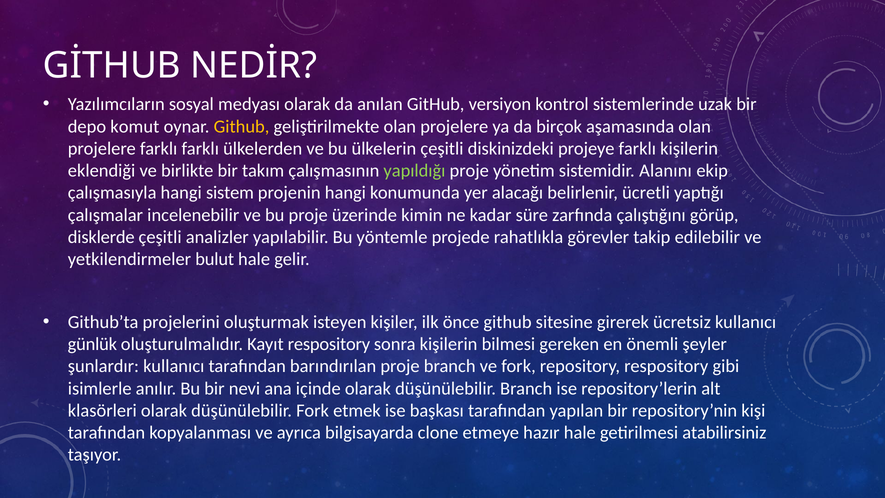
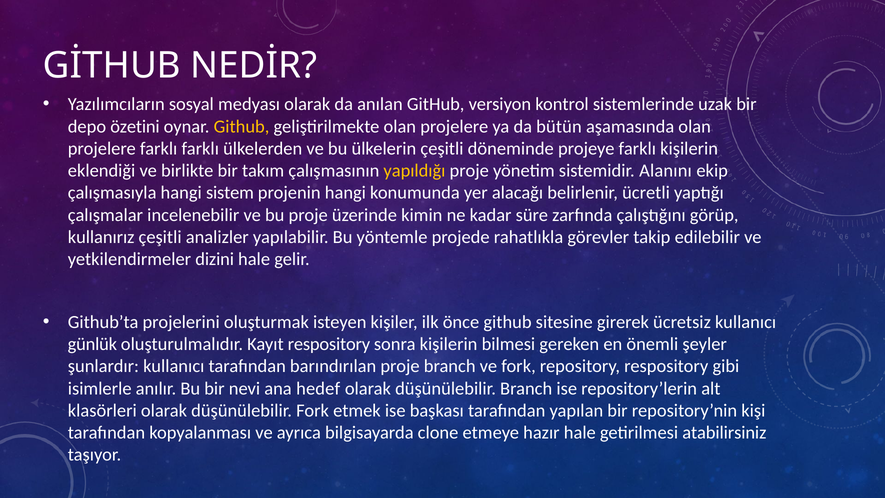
komut: komut -> özetini
birçok: birçok -> bütün
diskinizdeki: diskinizdeki -> döneminde
yapıldığı colour: light green -> yellow
disklerde: disklerde -> kullanırız
bulut: bulut -> dizini
içinde: içinde -> hedef
